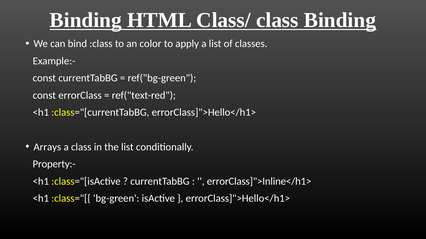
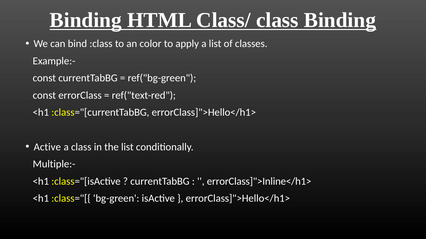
Arrays: Arrays -> Active
Property:-: Property:- -> Multiple:-
